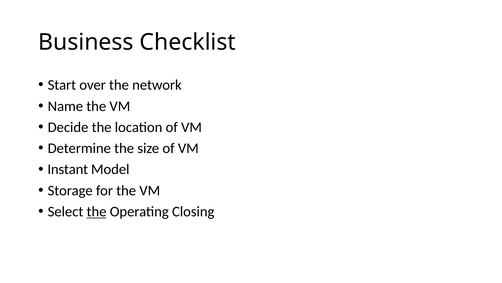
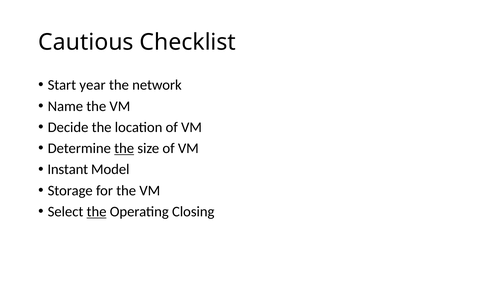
Business: Business -> Cautious
over: over -> year
the at (124, 148) underline: none -> present
